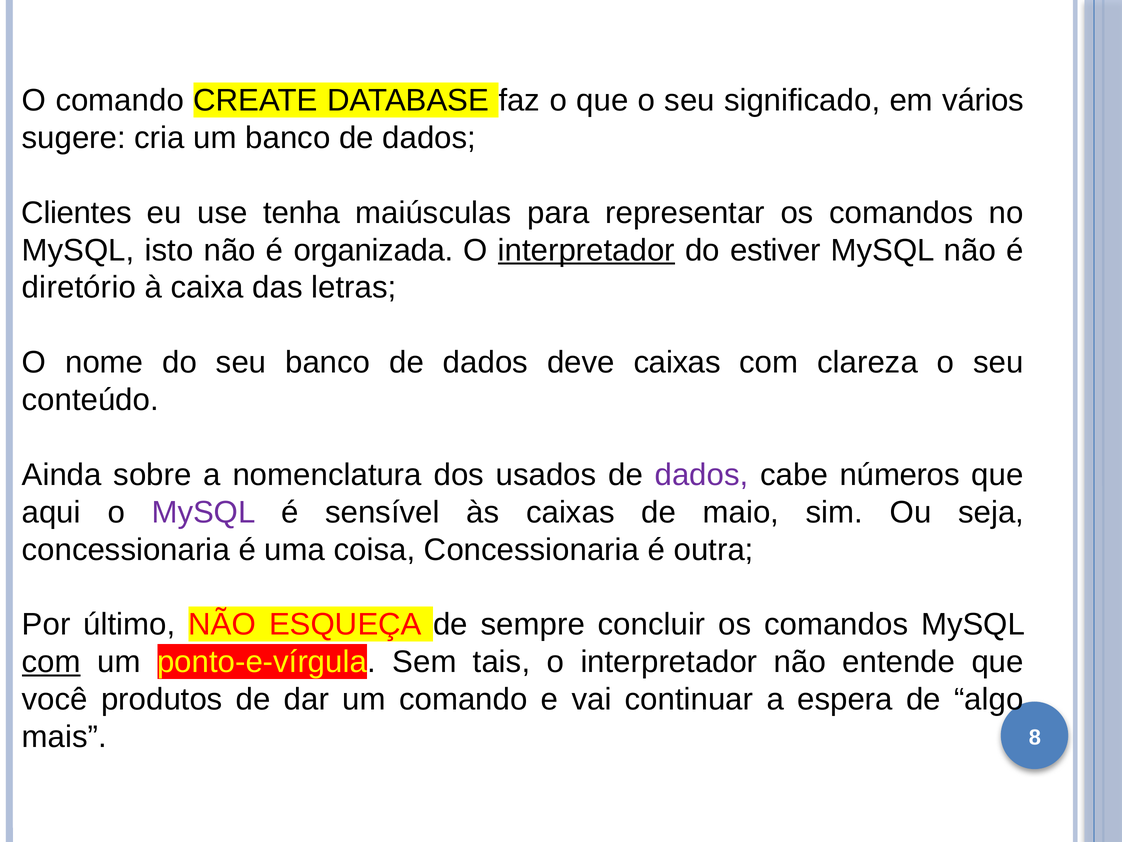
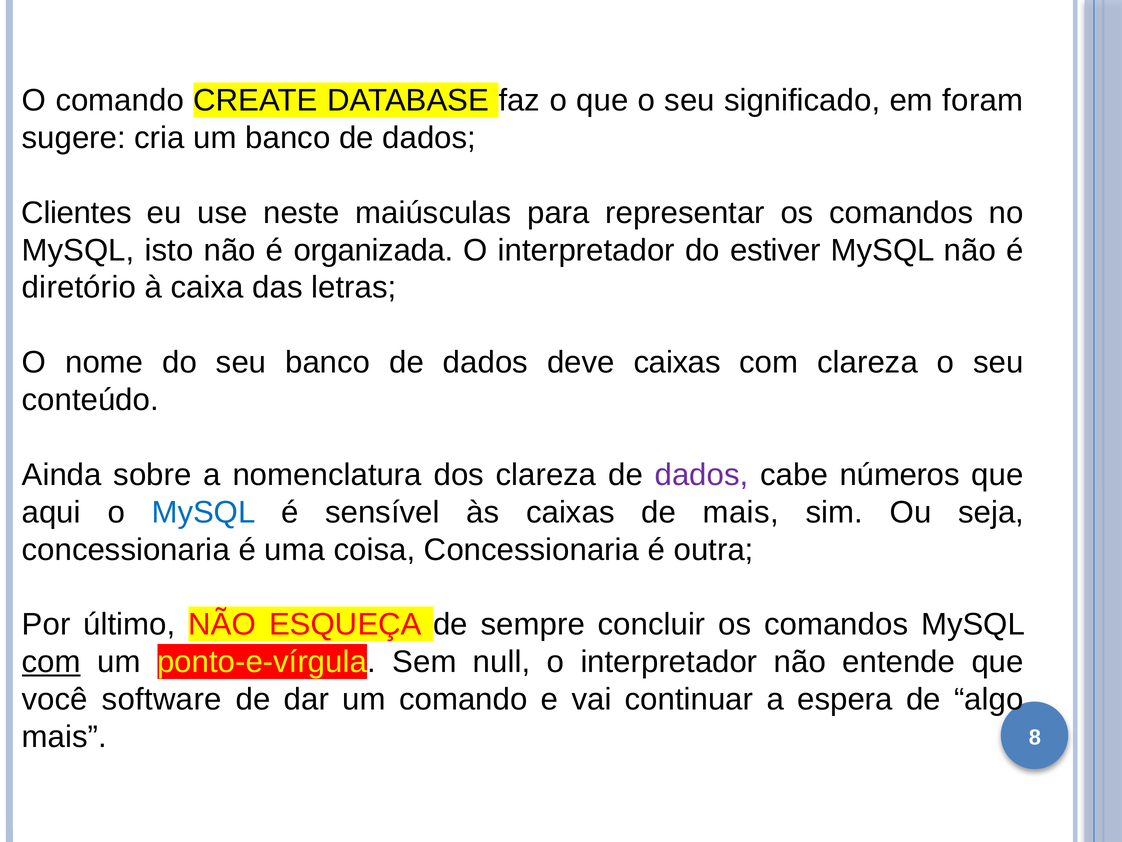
vários: vários -> foram
tenha: tenha -> neste
interpretador at (586, 250) underline: present -> none
dos usados: usados -> clareza
MySQL at (204, 512) colour: purple -> blue
de maio: maio -> mais
tais: tais -> null
produtos: produtos -> software
